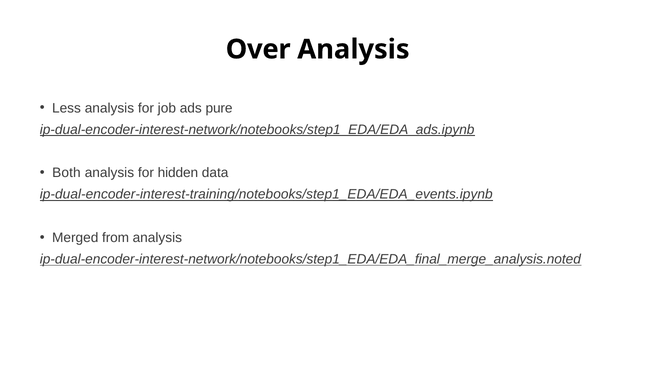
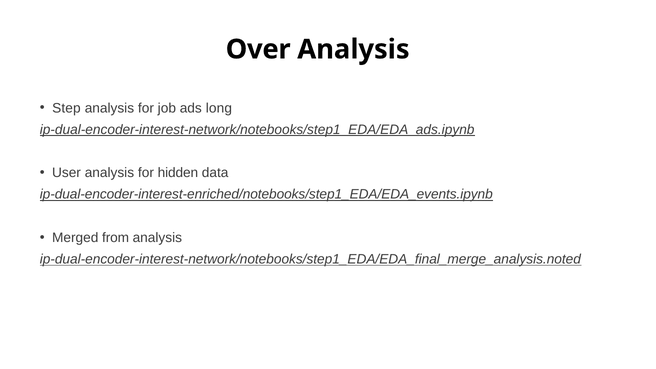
Less: Less -> Step
pure: pure -> long
Both: Both -> User
ip-dual-encoder-interest-training/notebooks/step1_EDA/EDA_events.ipynb: ip-dual-encoder-interest-training/notebooks/step1_EDA/EDA_events.ipynb -> ip-dual-encoder-interest-enriched/notebooks/step1_EDA/EDA_events.ipynb
